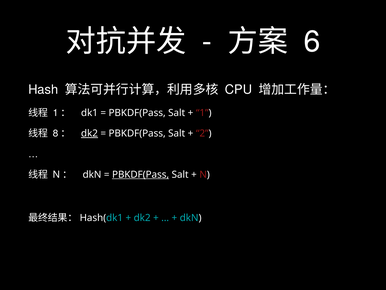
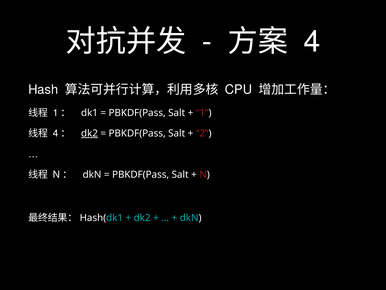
6 at (312, 42): 6 -> 4
8 at (56, 133): 8 -> 4
PBKDF(Pass at (141, 174) underline: present -> none
